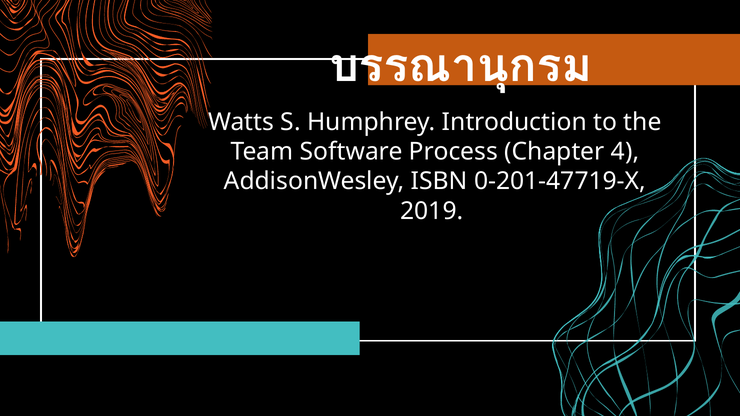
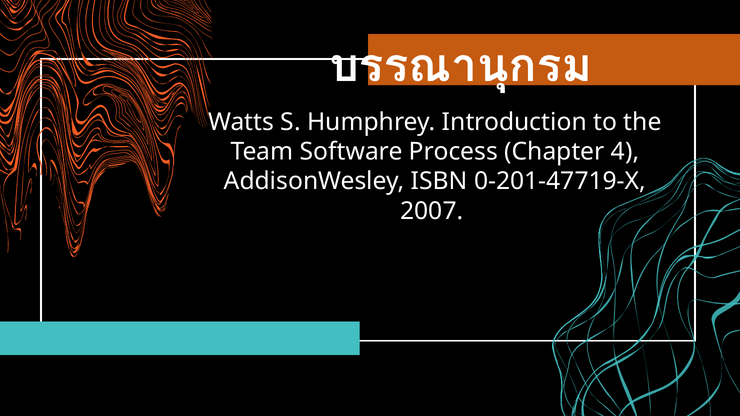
2019: 2019 -> 2007
